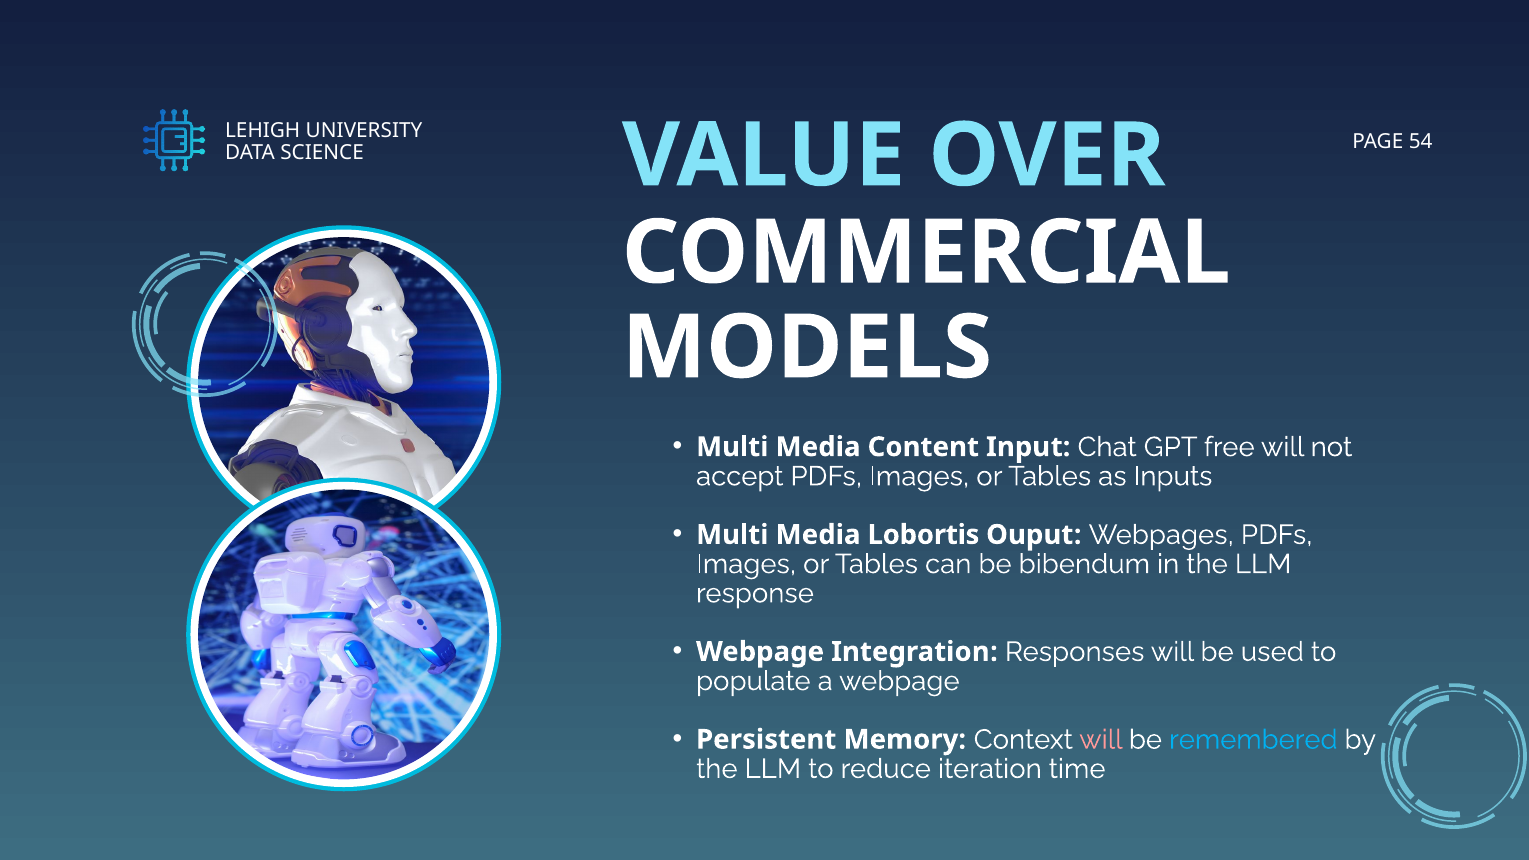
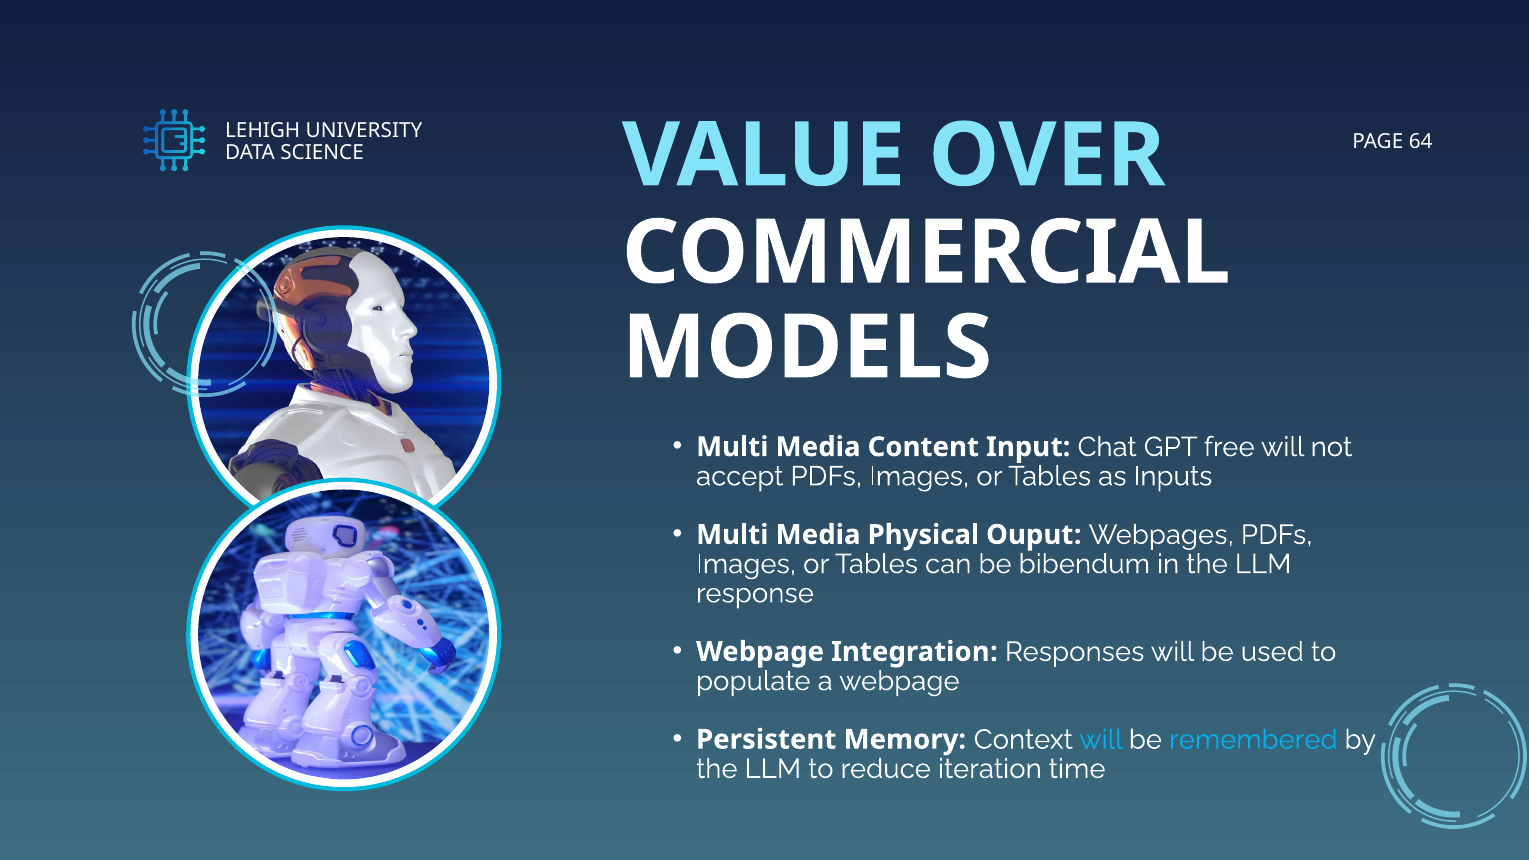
54: 54 -> 64
Lobortis: Lobortis -> Physical
will at (1101, 740) colour: pink -> light blue
